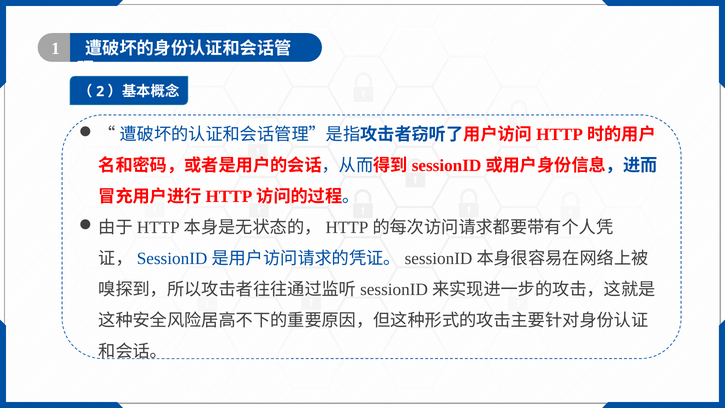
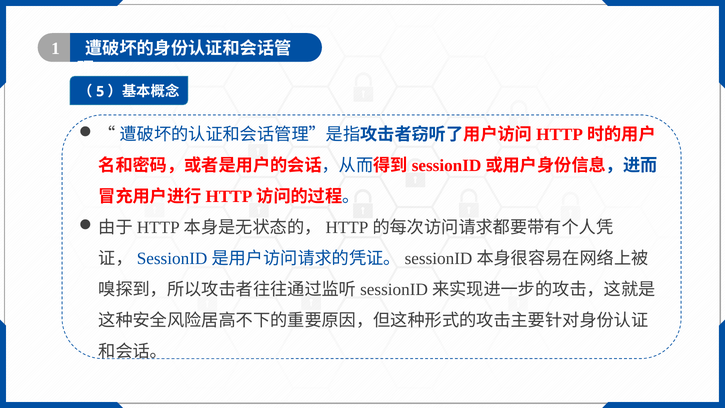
2: 2 -> 5
